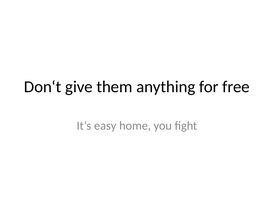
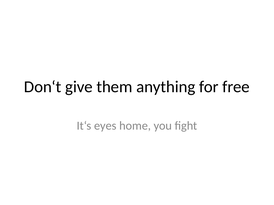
easy: easy -> eyes
